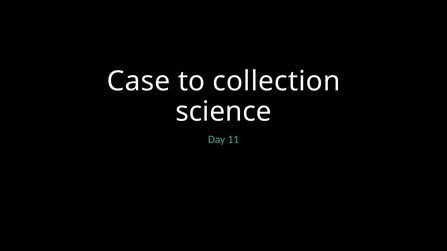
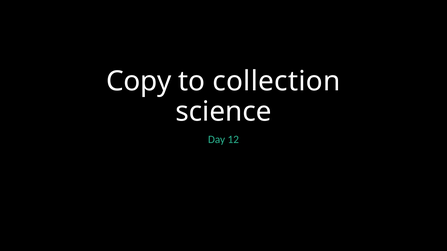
Case: Case -> Copy
11: 11 -> 12
